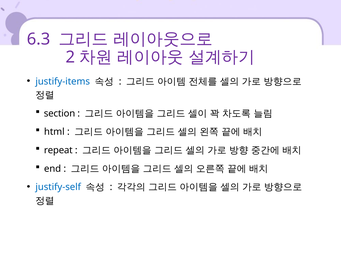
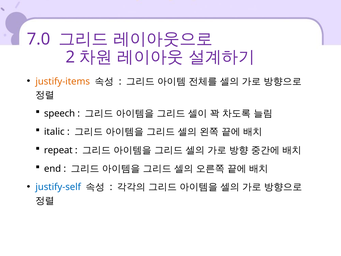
6.3: 6.3 -> 7.0
justify-items colour: blue -> orange
section: section -> speech
html: html -> italic
